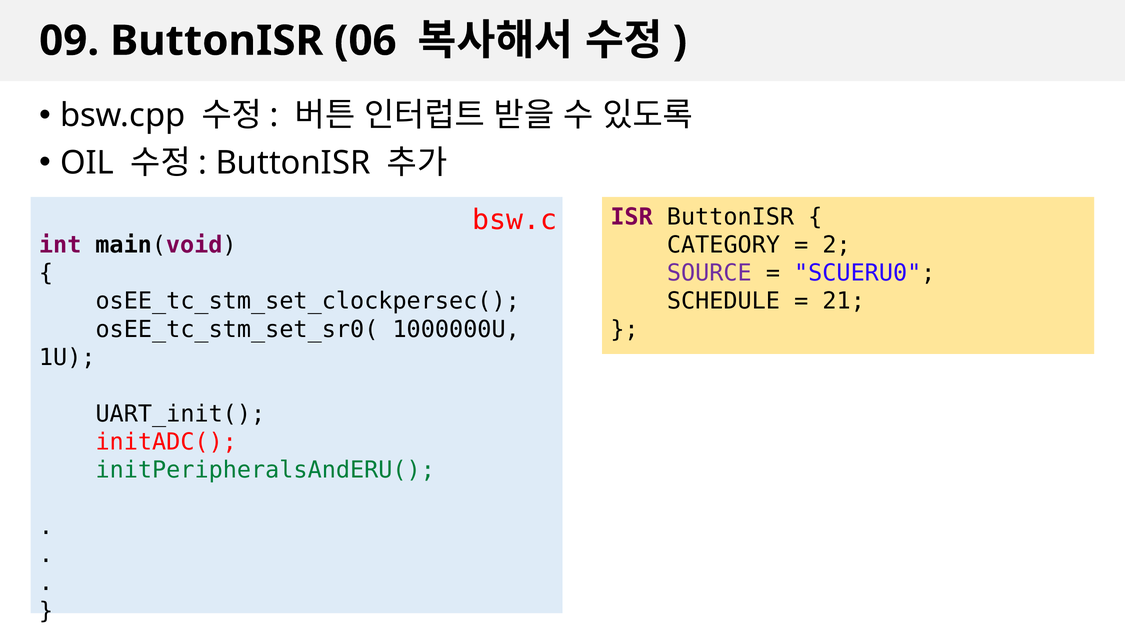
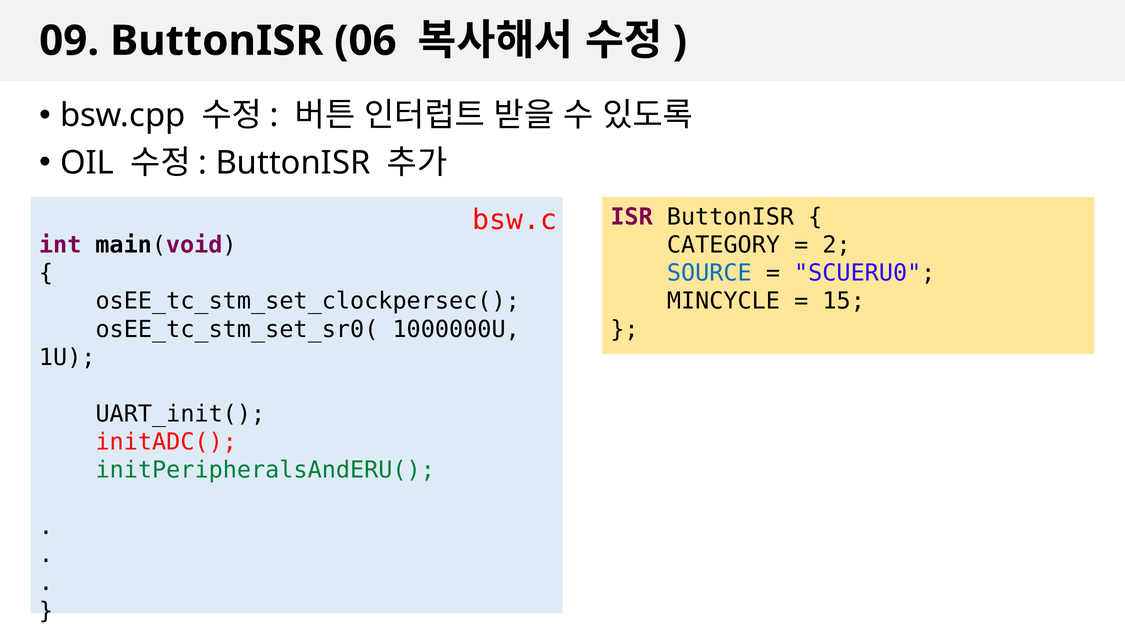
SOURCE colour: purple -> blue
SCHEDULE: SCHEDULE -> MINCYCLE
21: 21 -> 15
